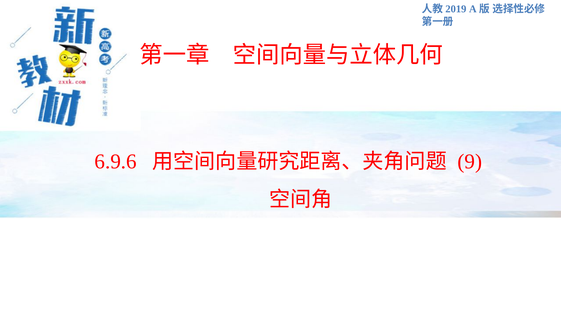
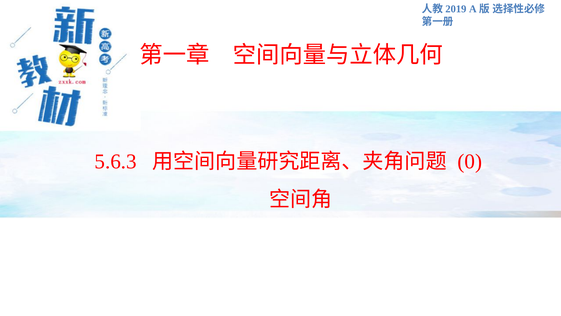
6.9.6: 6.9.6 -> 5.6.3
9: 9 -> 0
